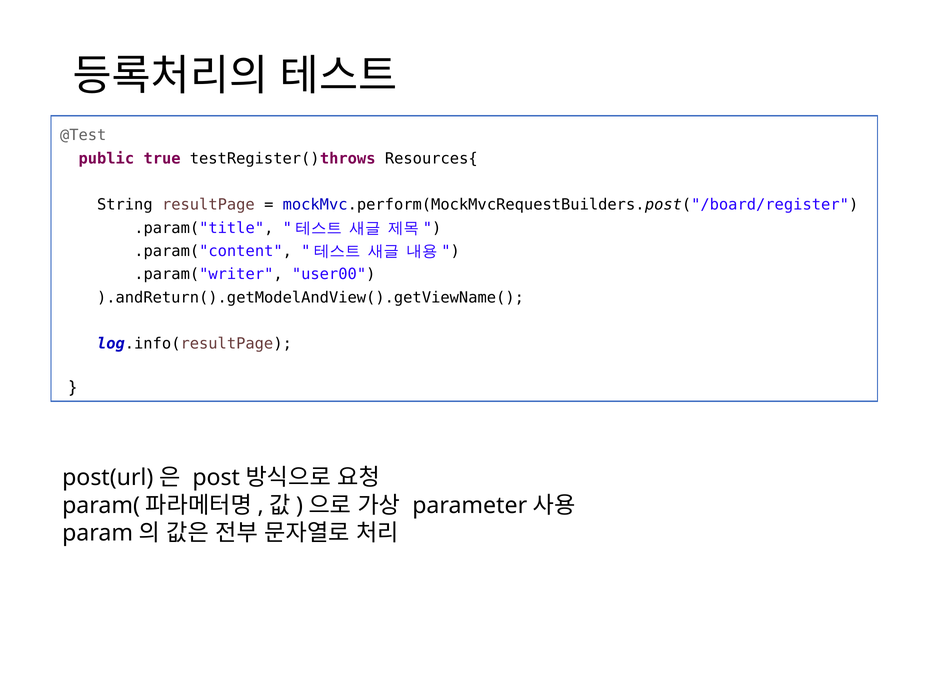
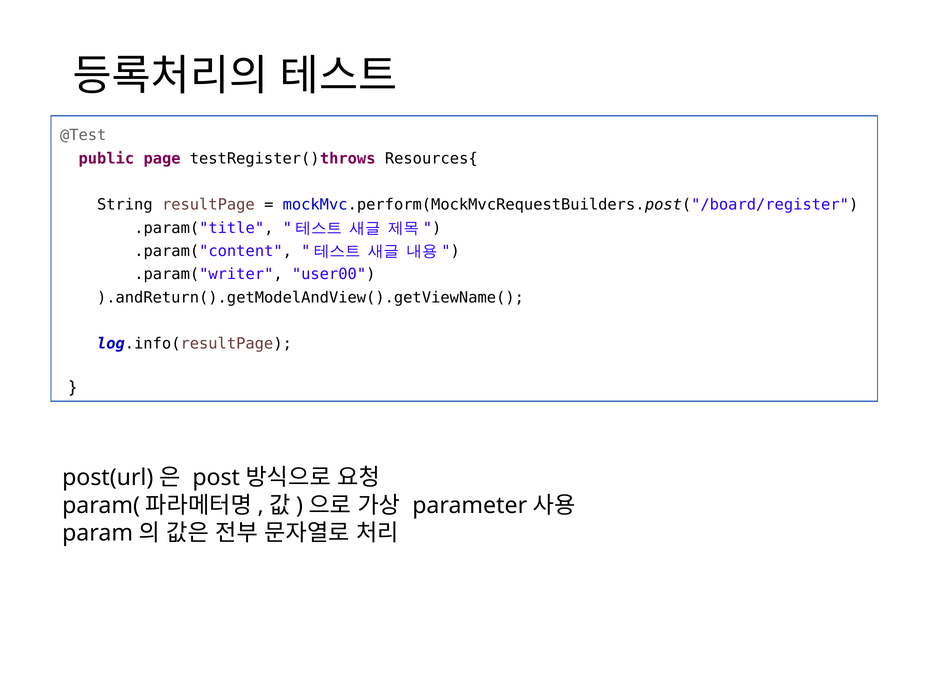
true: true -> page
